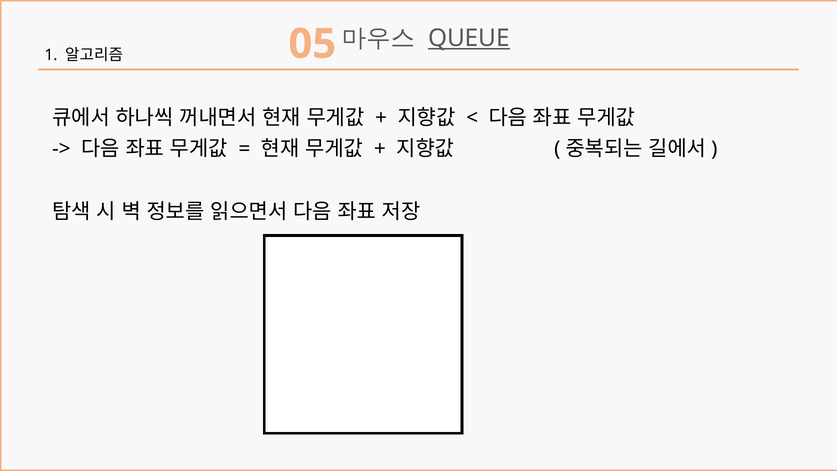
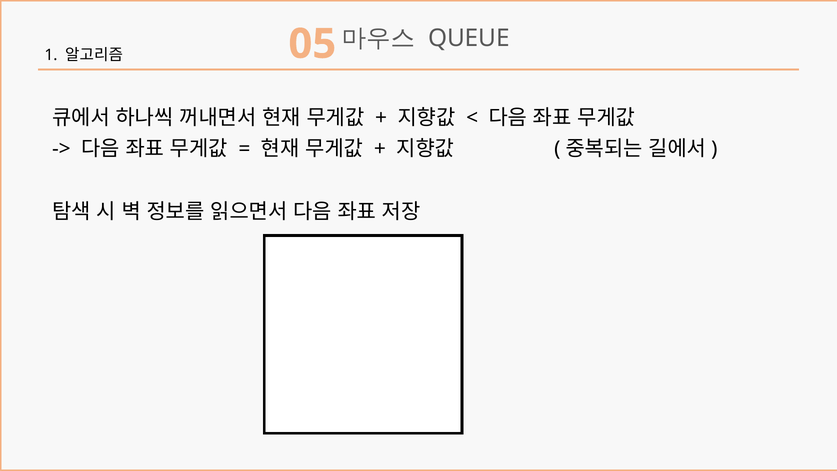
QUEUE underline: present -> none
